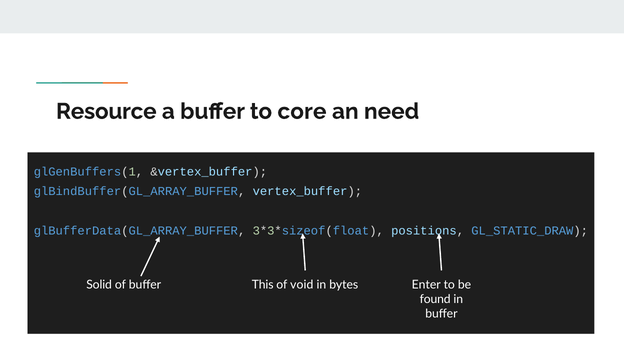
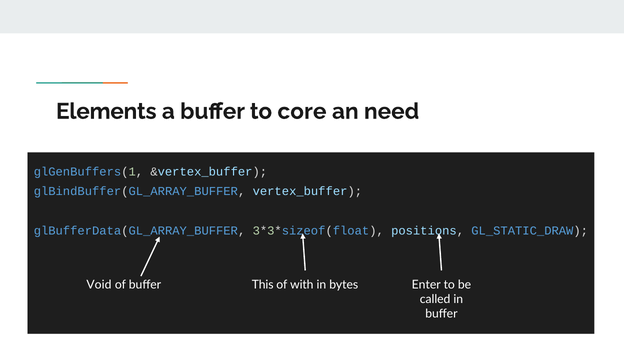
Resource: Resource -> Elements
Solid: Solid -> Void
void: void -> with
found: found -> called
